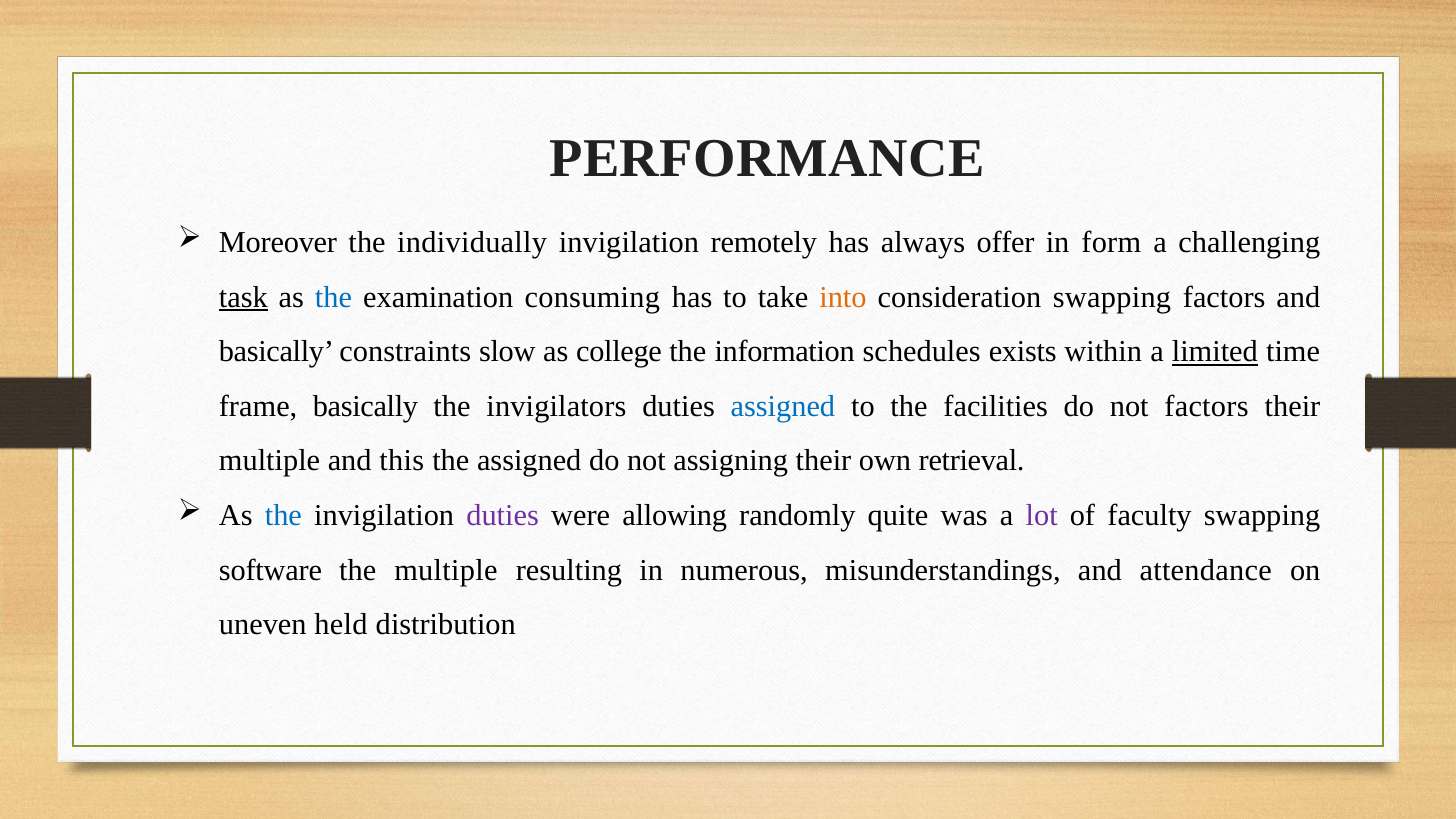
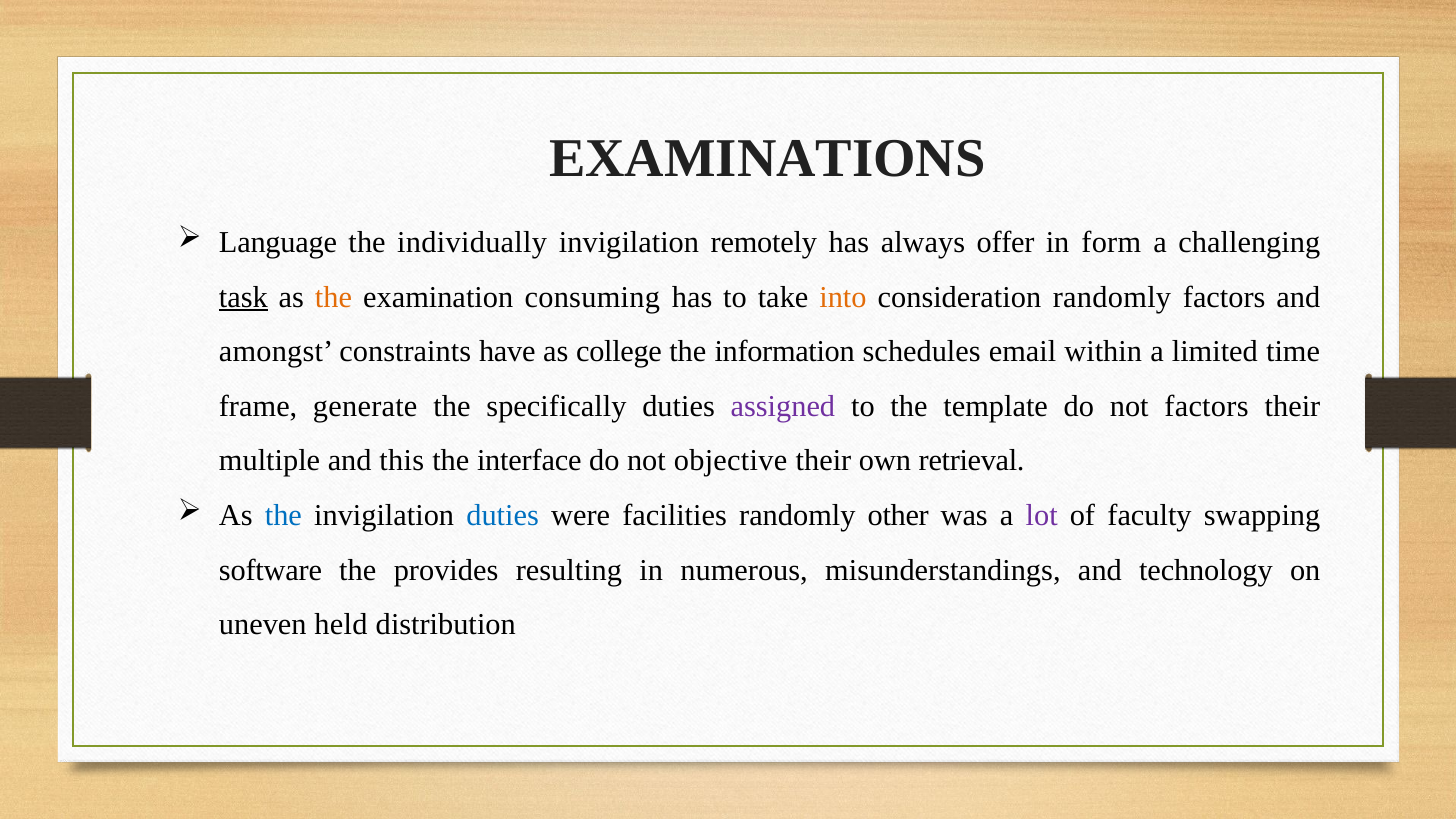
PERFORMANCE: PERFORMANCE -> EXAMINATIONS
Moreover: Moreover -> Language
the at (334, 297) colour: blue -> orange
consideration swapping: swapping -> randomly
basically at (276, 352): basically -> amongst
slow: slow -> have
exists: exists -> email
limited underline: present -> none
frame basically: basically -> generate
invigilators: invigilators -> specifically
assigned at (783, 406) colour: blue -> purple
facilities: facilities -> template
the assigned: assigned -> interface
assigning: assigning -> objective
duties at (503, 516) colour: purple -> blue
allowing: allowing -> facilities
quite: quite -> other
the multiple: multiple -> provides
attendance: attendance -> technology
